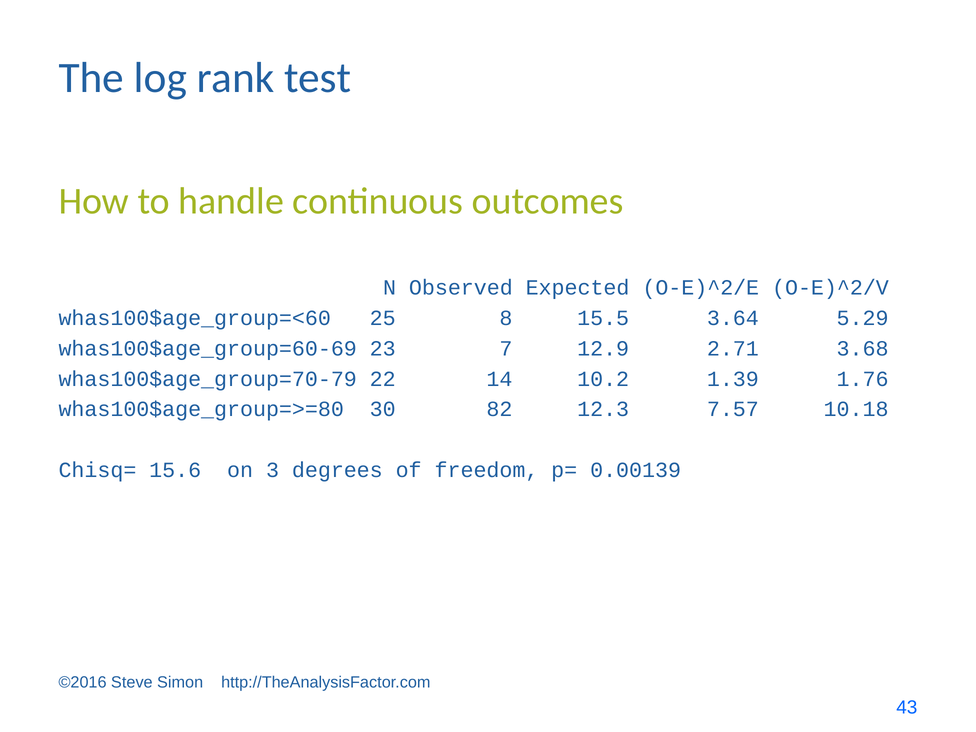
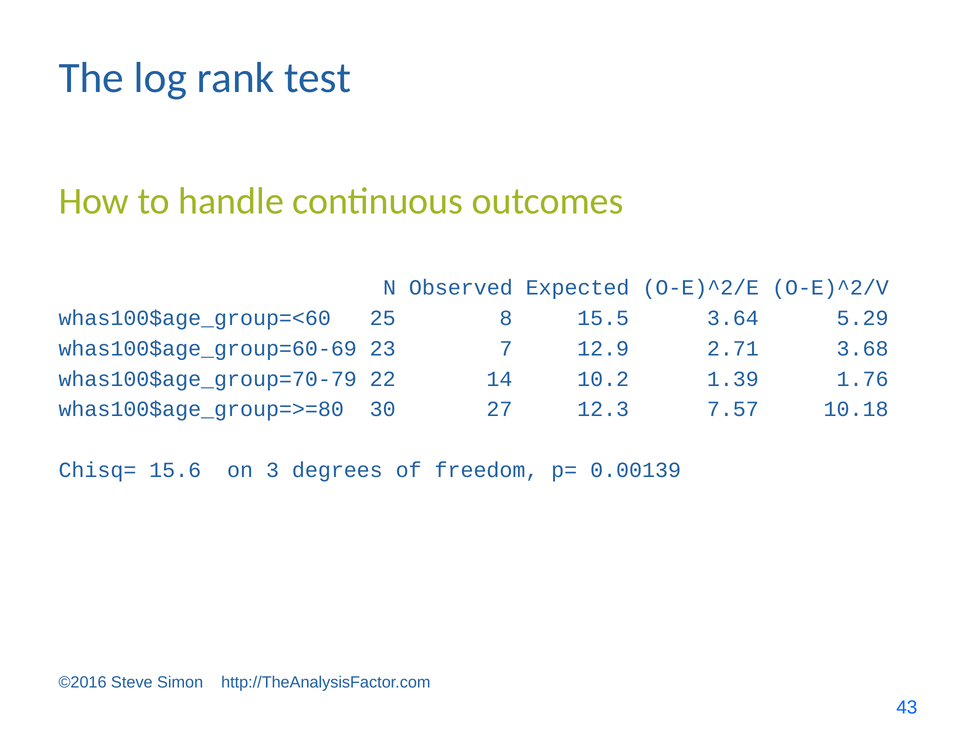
82: 82 -> 27
